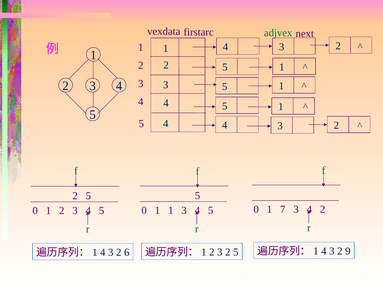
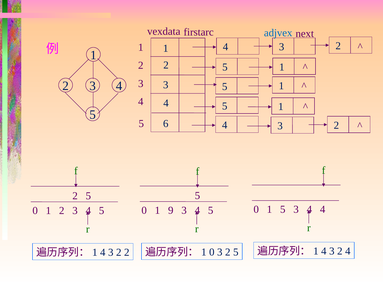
adjvex colour: green -> blue
4 at (166, 124): 4 -> 6
1 7: 7 -> 5
2 at (323, 210): 2 -> 4
0 1 1: 1 -> 9
2 9: 9 -> 4
2 at (212, 252): 2 -> 0
3 2 6: 6 -> 2
